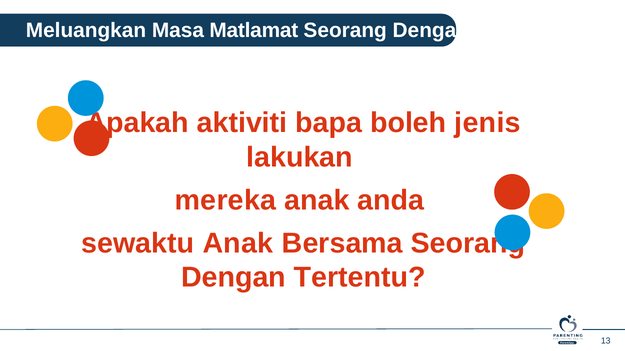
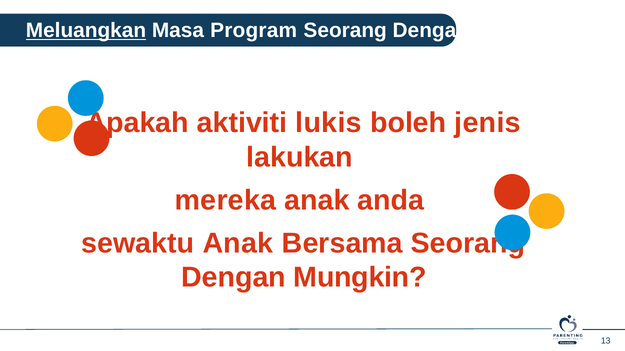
Meluangkan underline: none -> present
Matlamat: Matlamat -> Program
bapa: bapa -> lukis
Tertentu: Tertentu -> Mungkin
